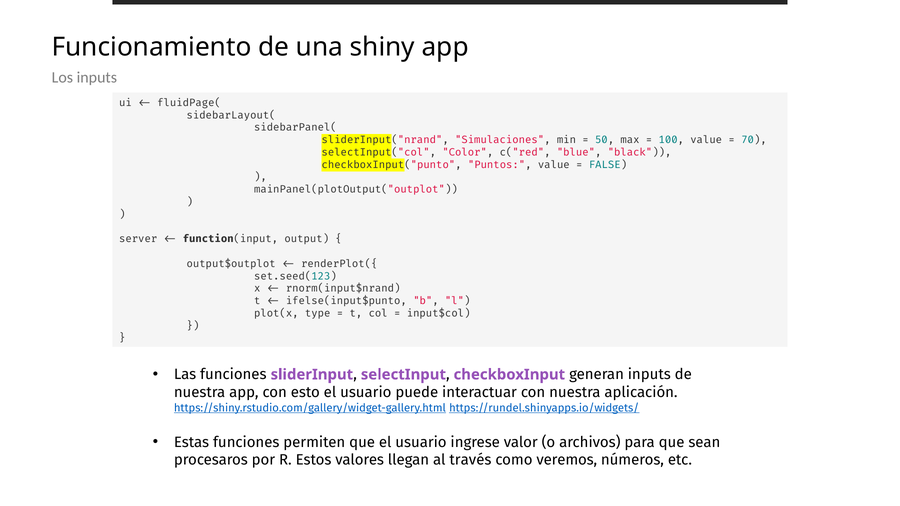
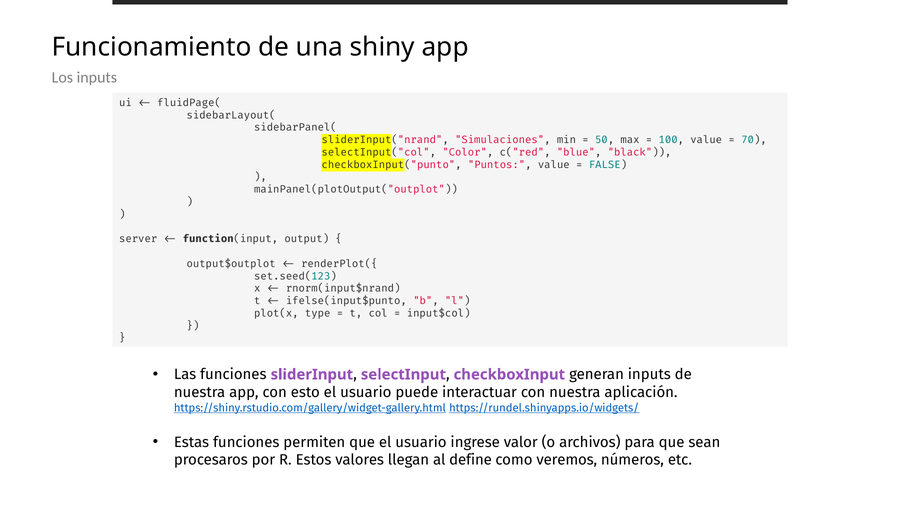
través: través -> define
